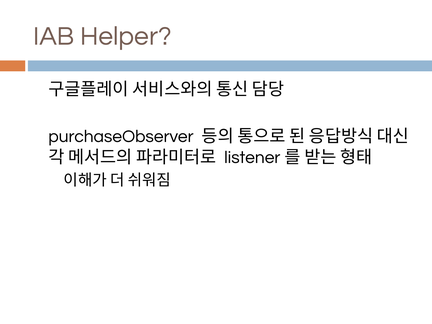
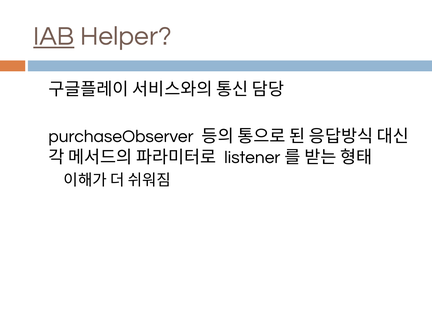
IAB underline: none -> present
